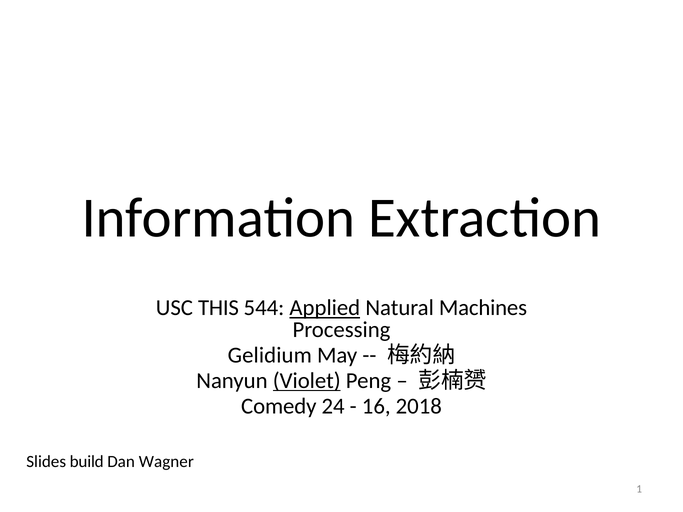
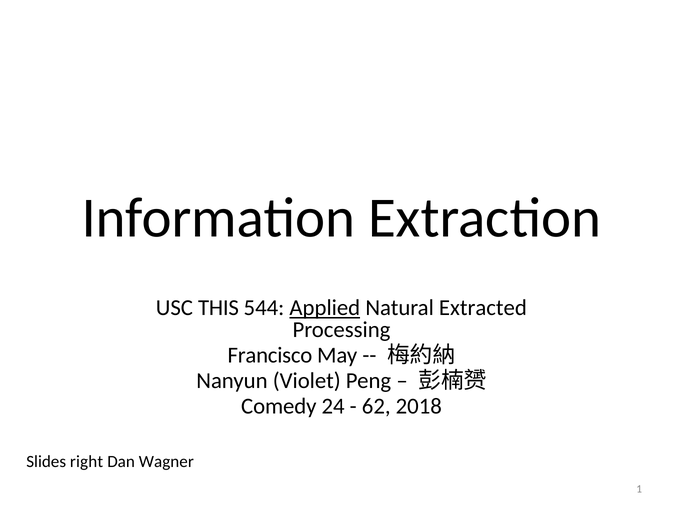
Machines: Machines -> Extracted
Gelidium: Gelidium -> Francisco
Violet underline: present -> none
16: 16 -> 62
build: build -> right
